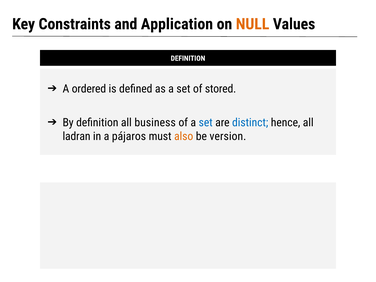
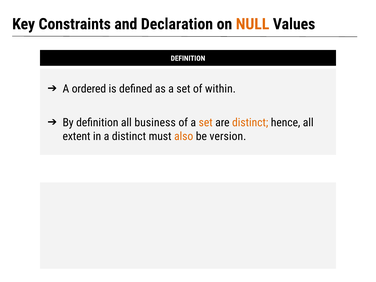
Application: Application -> Declaration
stored: stored -> within
set at (206, 123) colour: blue -> orange
distinct at (250, 123) colour: blue -> orange
ladran: ladran -> extent
a pájaros: pájaros -> distinct
